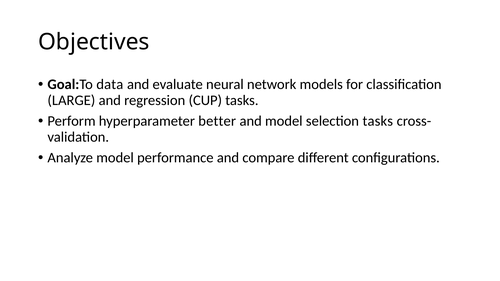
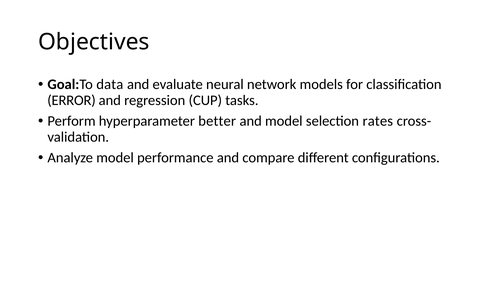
LARGE: LARGE -> ERROR
selection tasks: tasks -> rates
